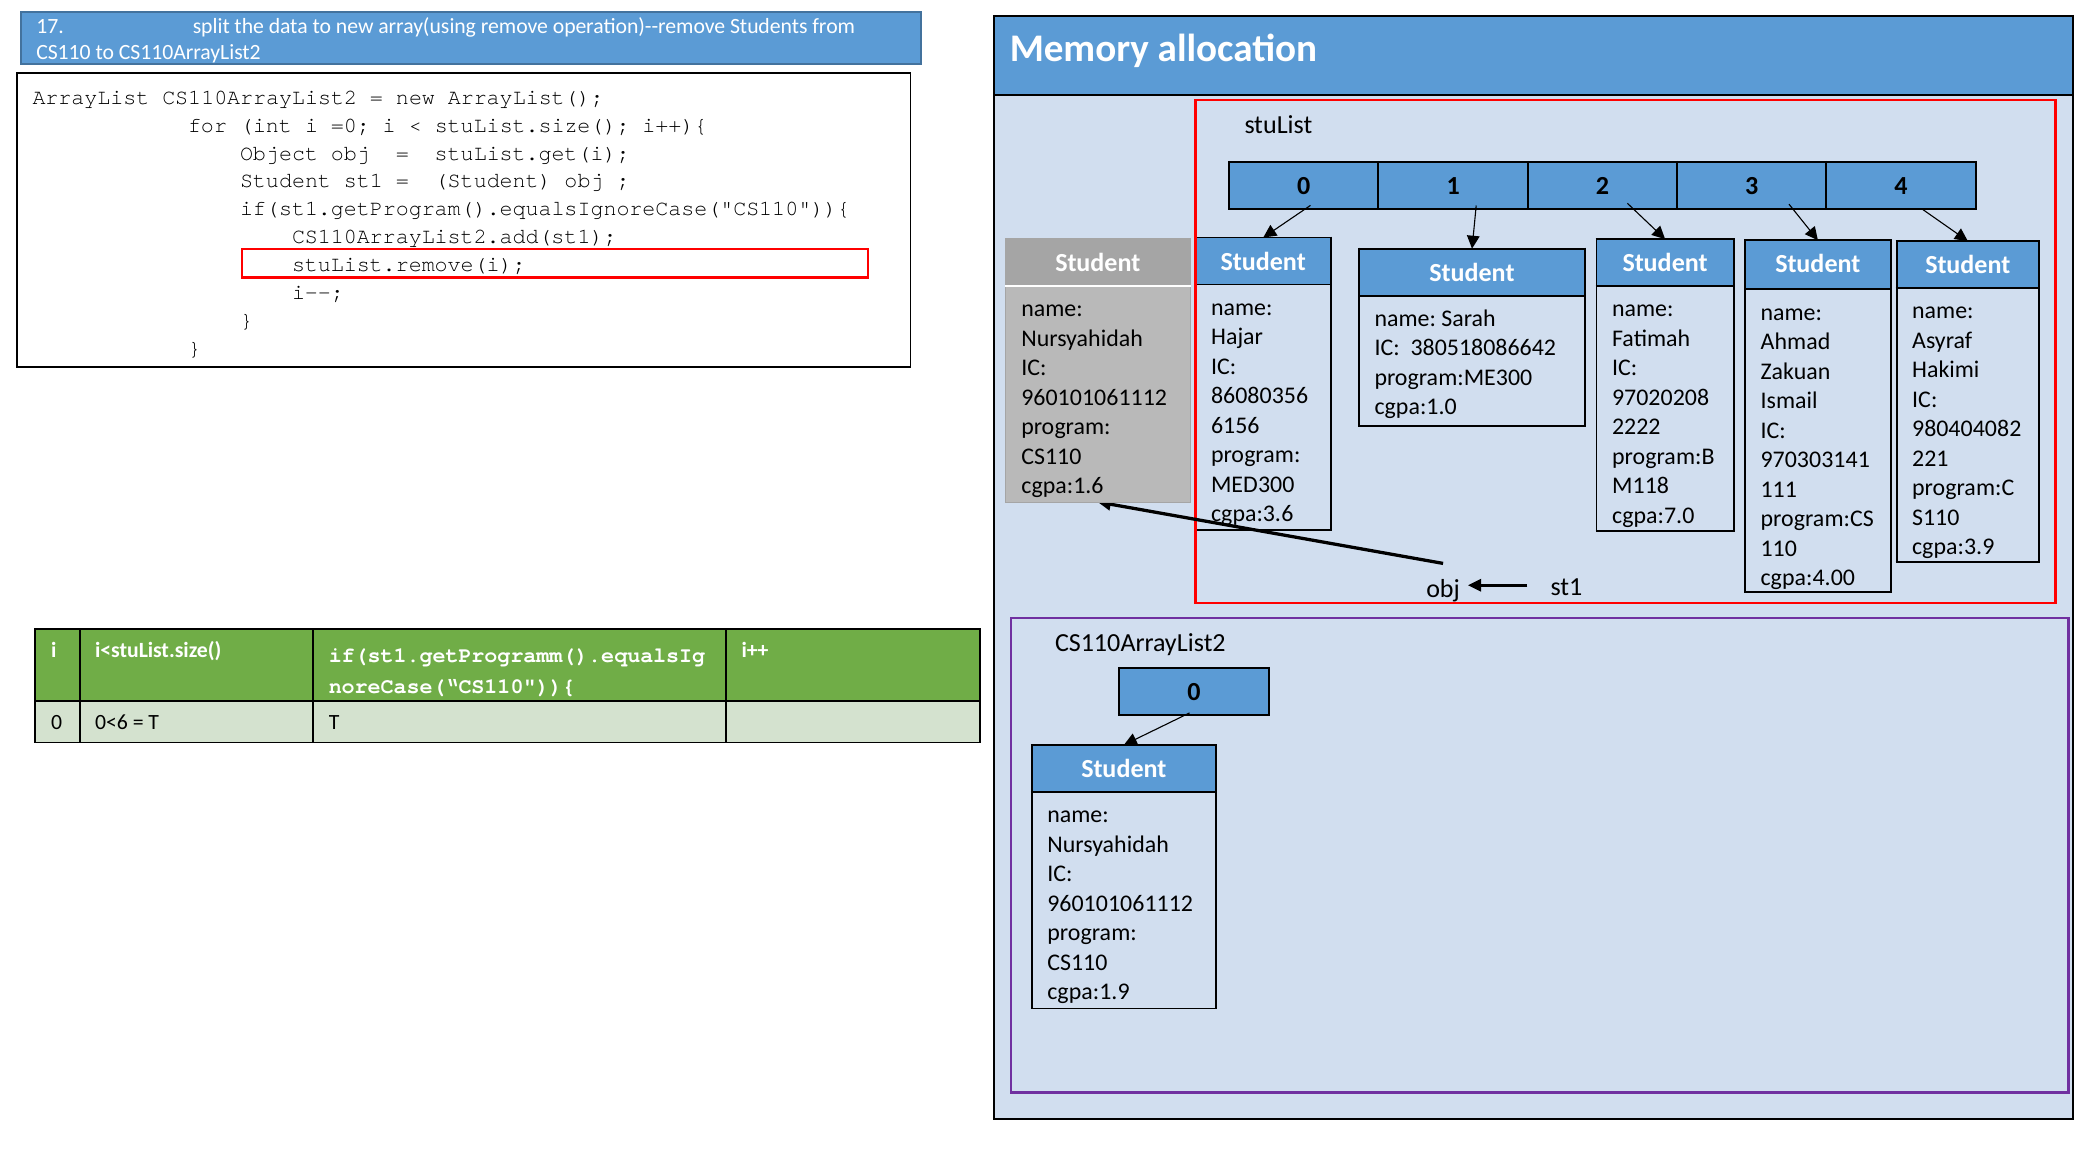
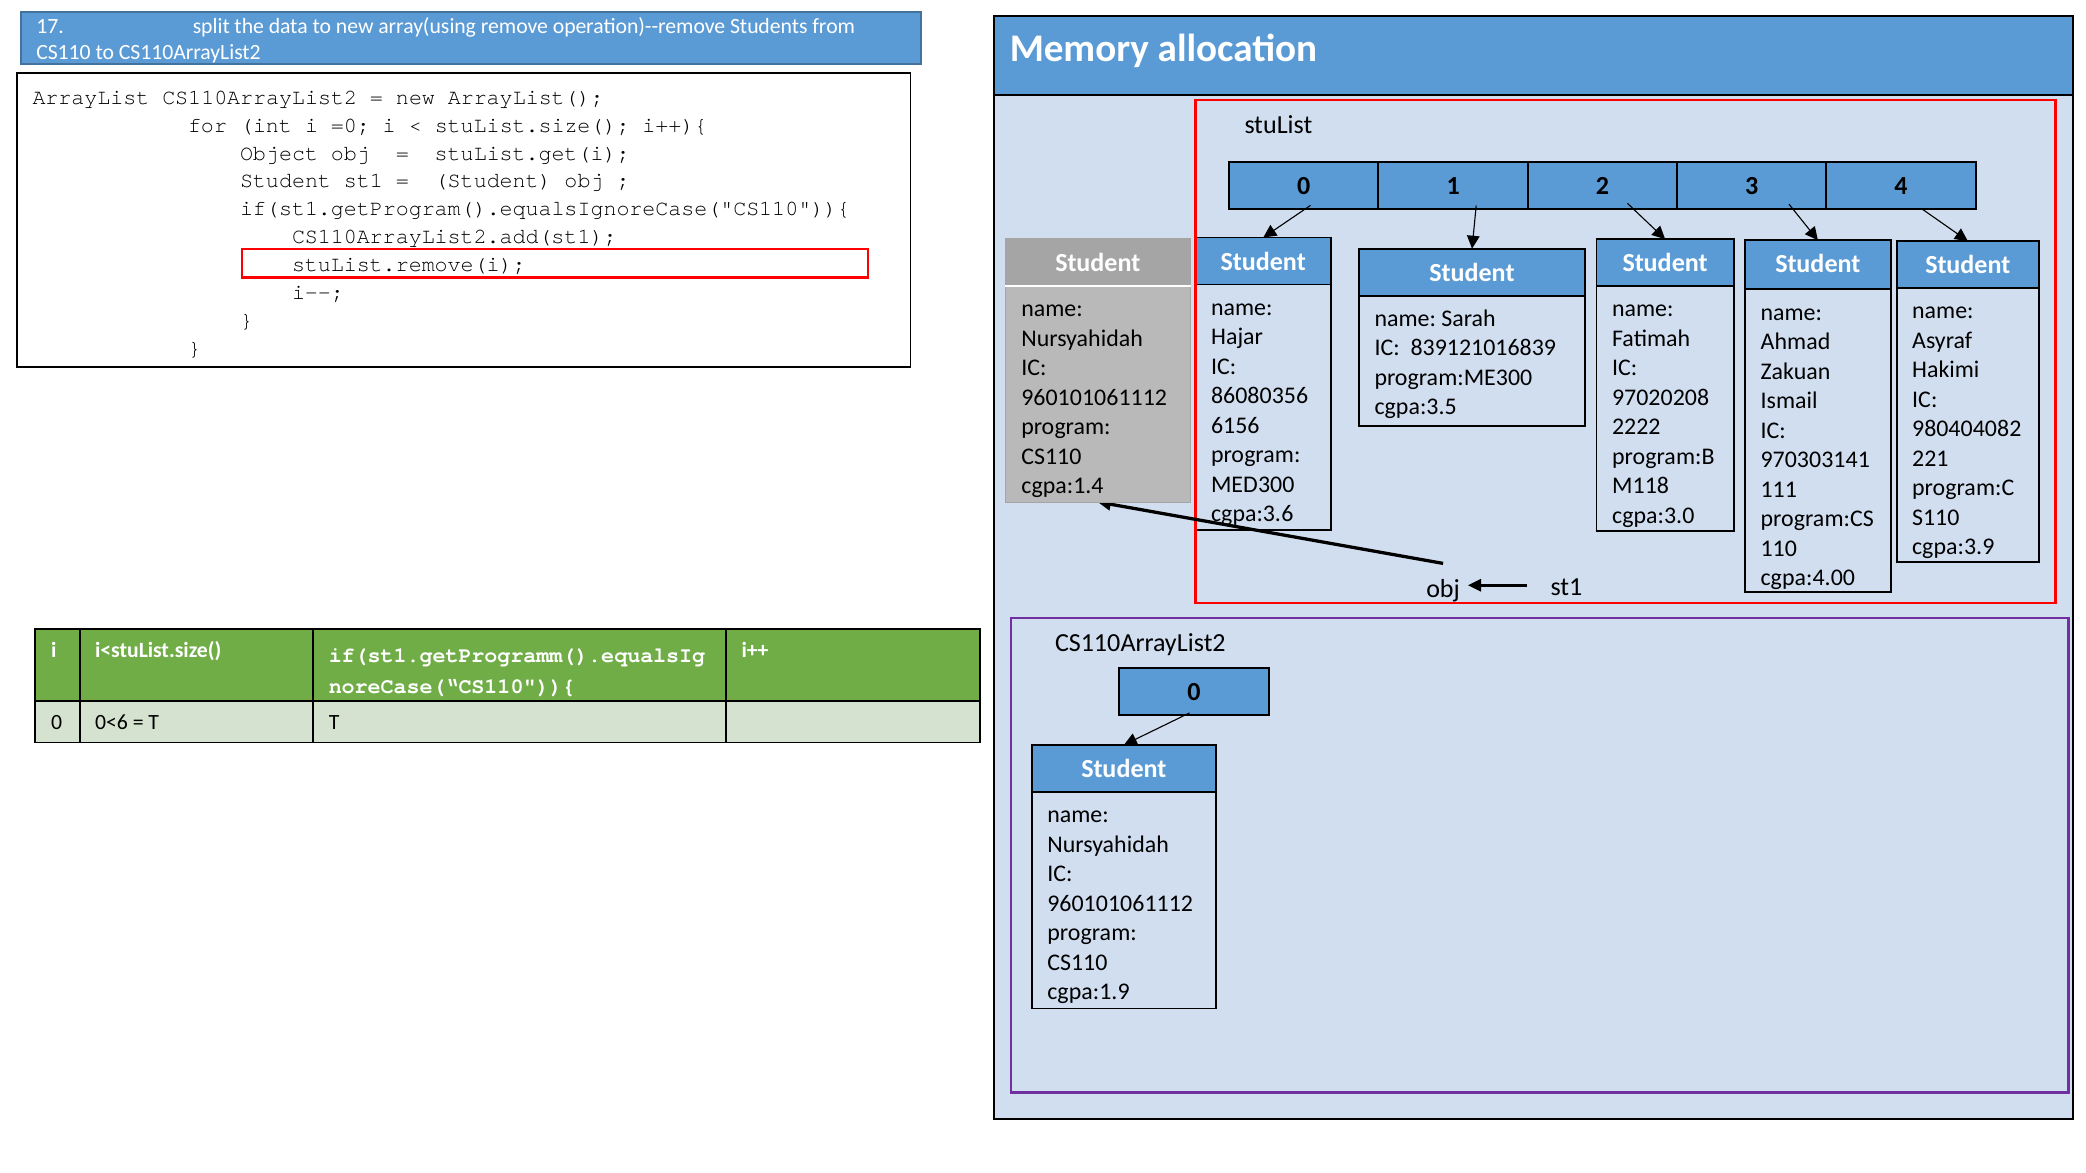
380518086642: 380518086642 -> 839121016839
cgpa:1.0: cgpa:1.0 -> cgpa:3.5
cgpa:1.6: cgpa:1.6 -> cgpa:1.4
cgpa:7.0: cgpa:7.0 -> cgpa:3.0
